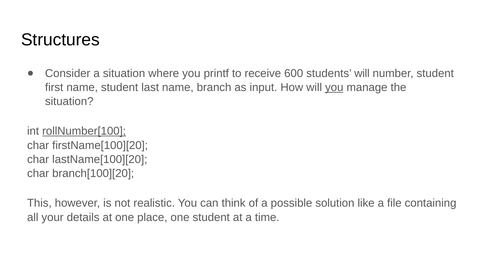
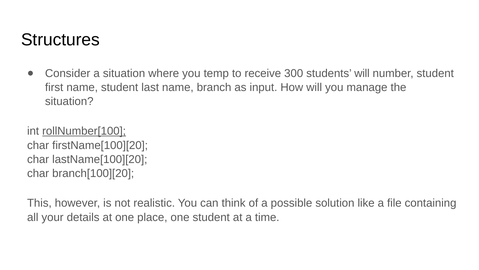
printf: printf -> temp
600: 600 -> 300
you at (334, 87) underline: present -> none
